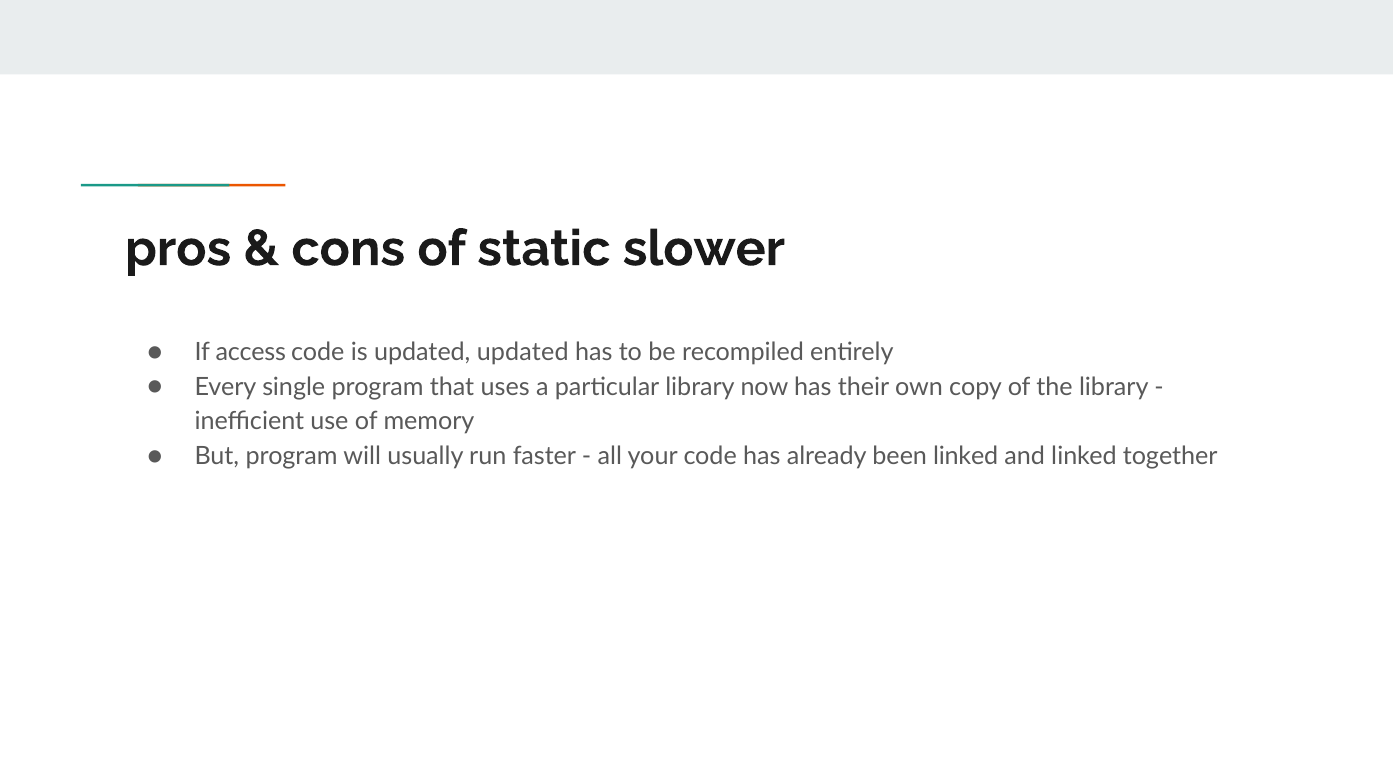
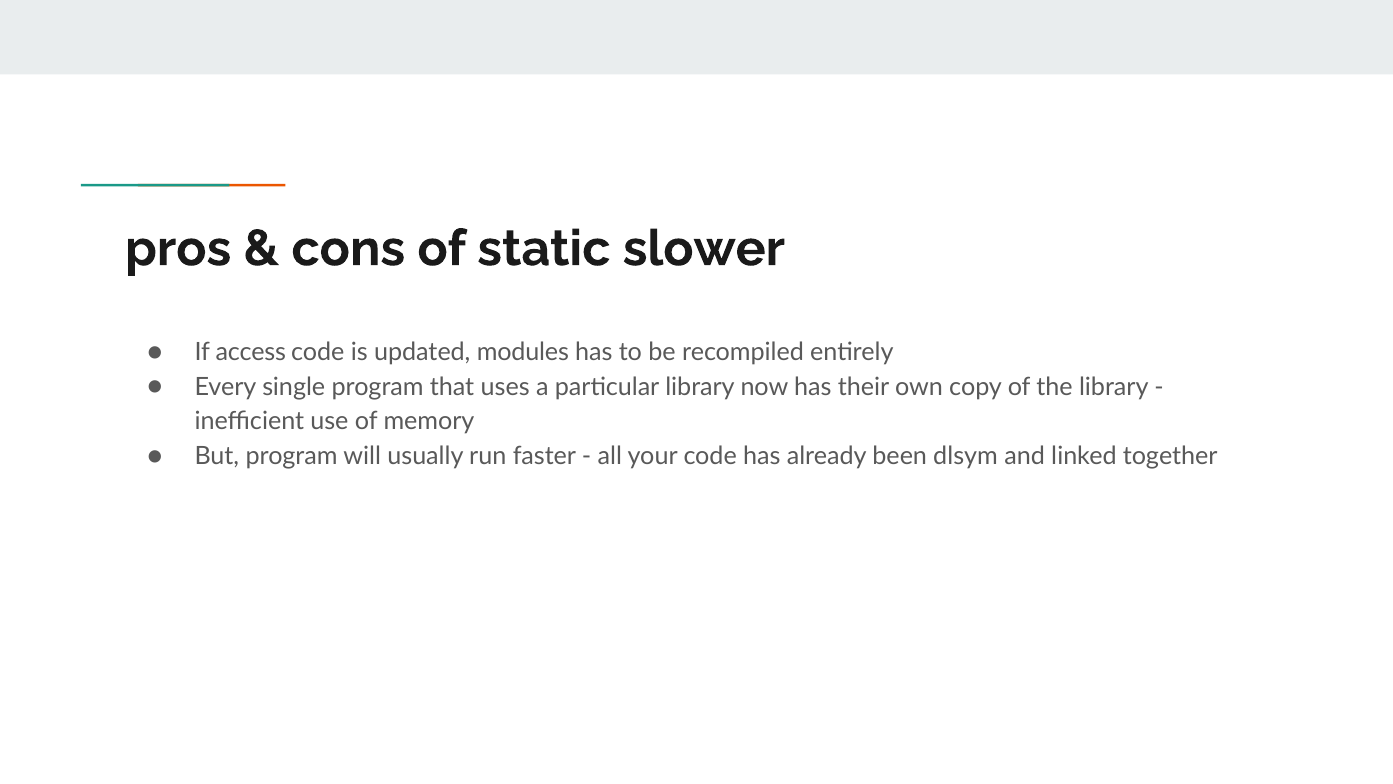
updated updated: updated -> modules
been linked: linked -> dlsym
